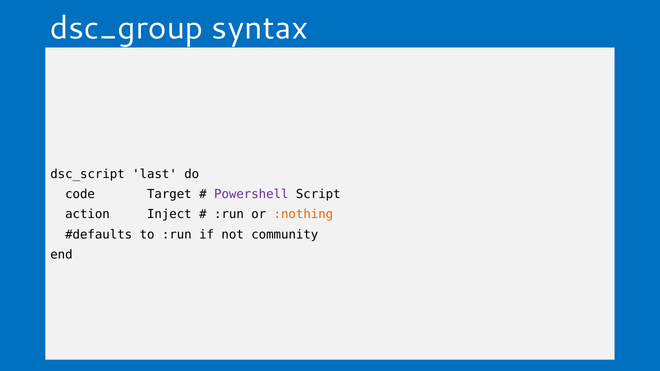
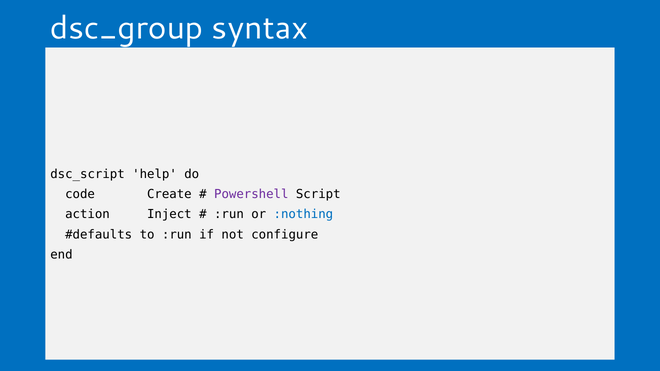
last: last -> help
Target: Target -> Create
:nothing colour: orange -> blue
community: community -> configure
